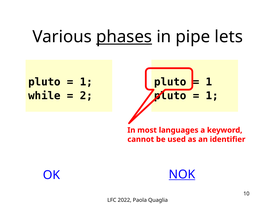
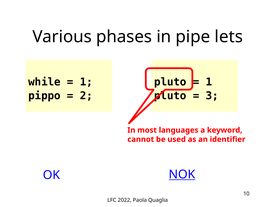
phases underline: present -> none
pluto at (44, 82): pluto -> while
while: while -> pippo
1 at (212, 96): 1 -> 3
